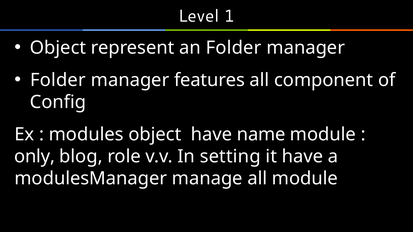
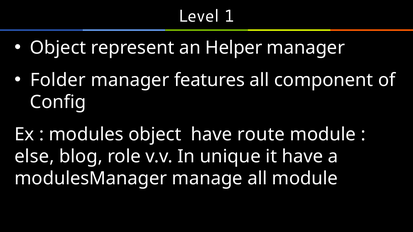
an Folder: Folder -> Helper
name: name -> route
only: only -> else
setting: setting -> unique
